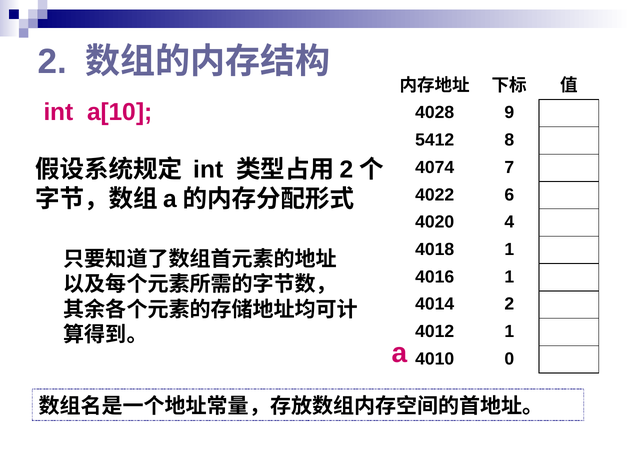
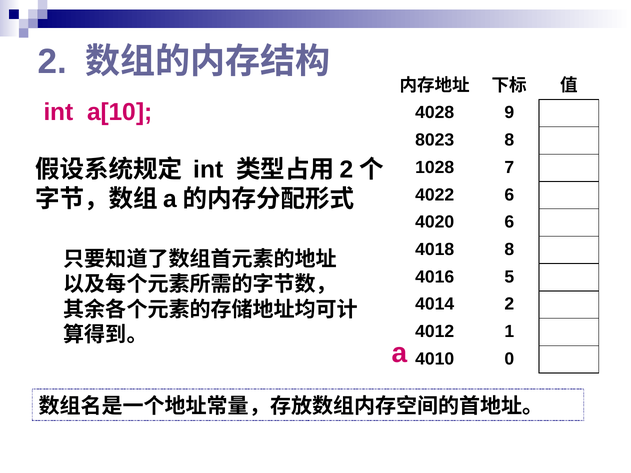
5412: 5412 -> 8023
4074: 4074 -> 1028
4020 4: 4 -> 6
4018 1: 1 -> 8
4016 1: 1 -> 5
